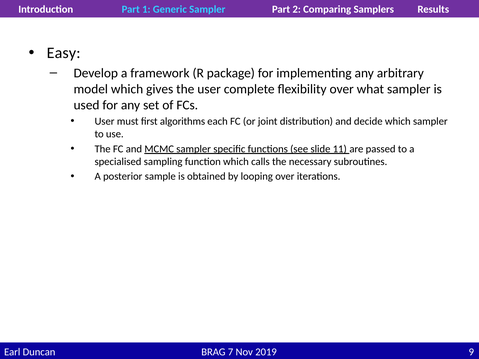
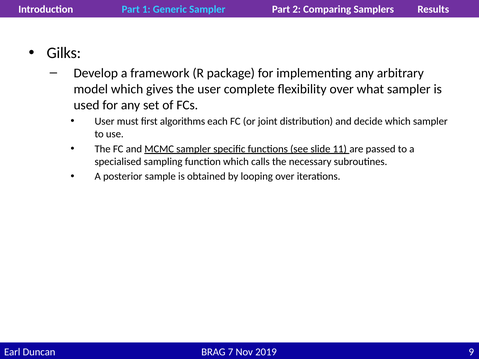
Easy: Easy -> Gilks
